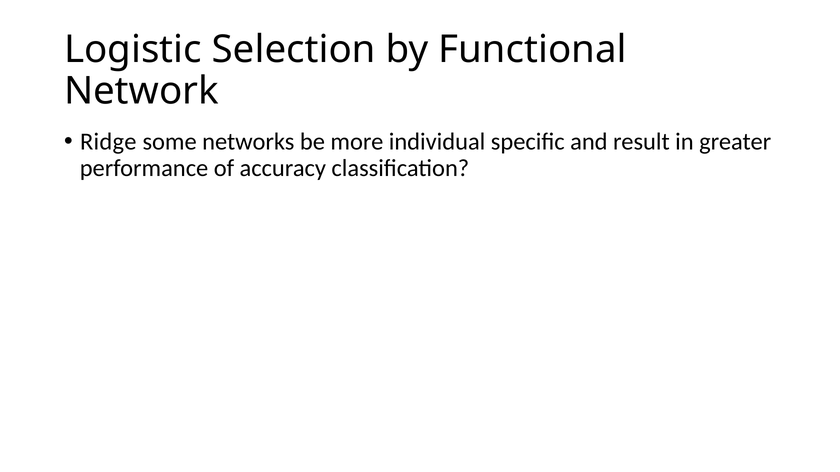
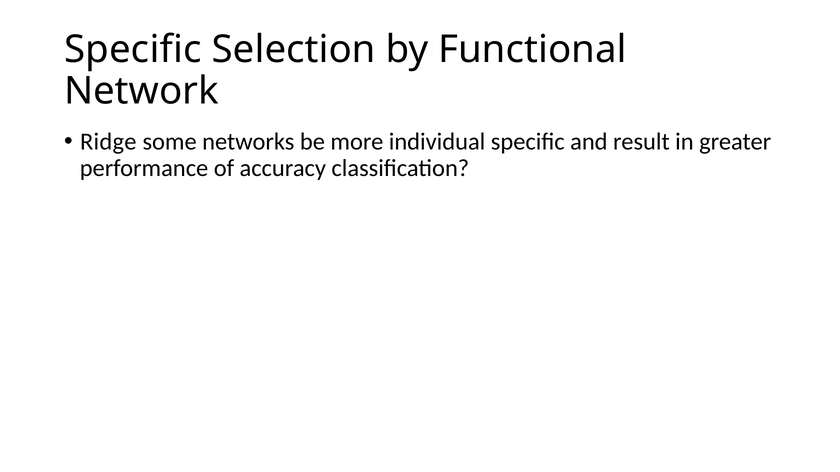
Logistic at (133, 50): Logistic -> Specific
